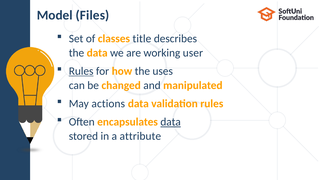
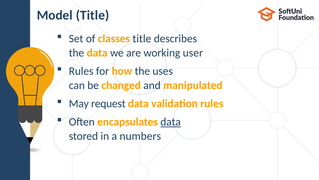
Model Files: Files -> Title
Rules at (81, 71) underline: present -> none
actions: actions -> request
attribute: attribute -> numbers
